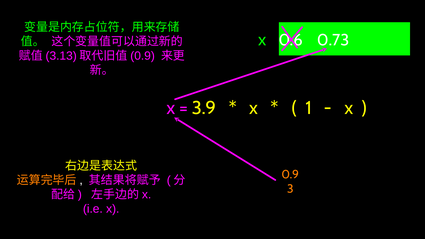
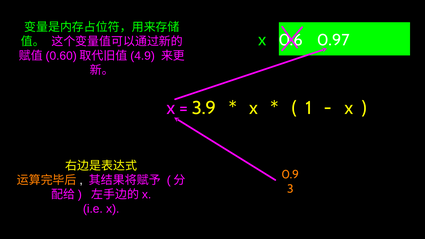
0.73: 0.73 -> 0.97
3.13: 3.13 -> 0.60
0.9 at (143, 56): 0.9 -> 4.9
